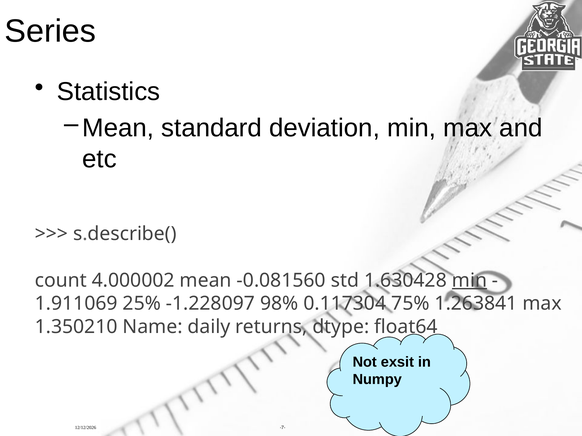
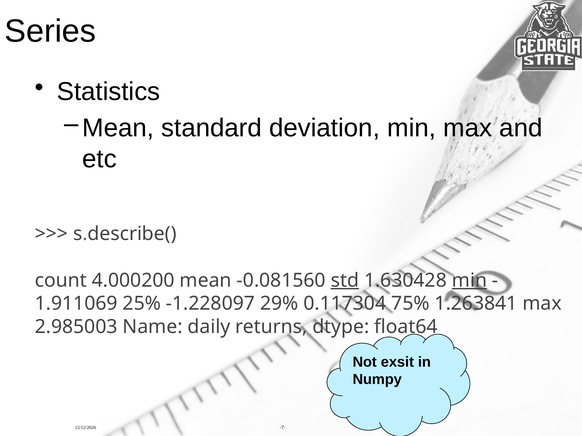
4.000002: 4.000002 -> 4.000200
std underline: none -> present
98%: 98% -> 29%
1.350210: 1.350210 -> 2.985003
